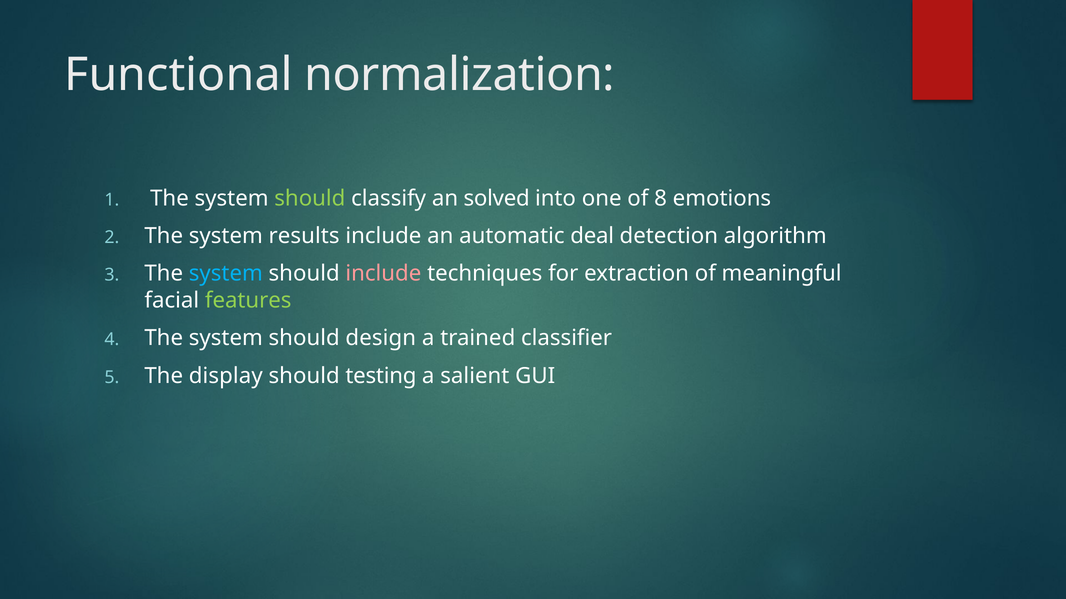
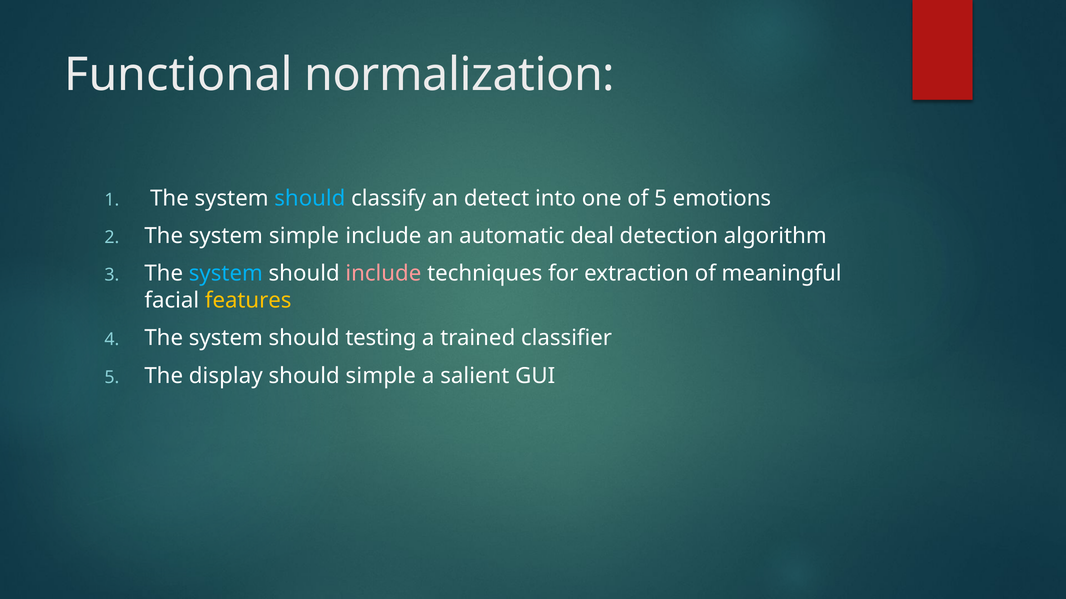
should at (310, 198) colour: light green -> light blue
solved: solved -> detect
of 8: 8 -> 5
system results: results -> simple
features colour: light green -> yellow
design: design -> testing
should testing: testing -> simple
